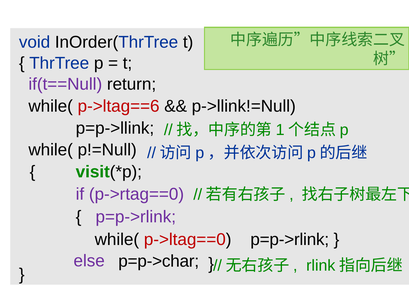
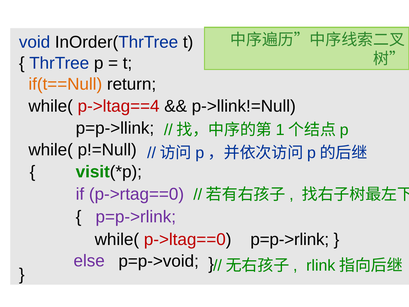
if(t==Null colour: purple -> orange
p->ltag==6: p->ltag==6 -> p->ltag==4
p=p->char: p=p->char -> p=p->void
